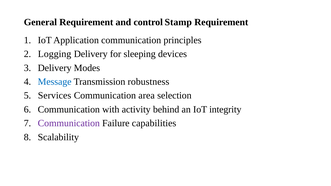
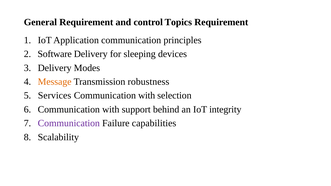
Stamp: Stamp -> Topics
Logging: Logging -> Software
Message colour: blue -> orange
area at (147, 96): area -> with
activity: activity -> support
